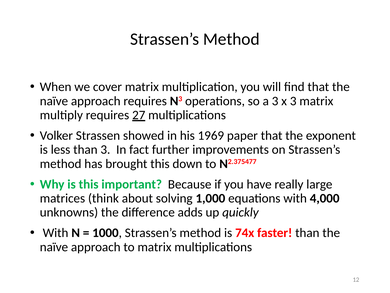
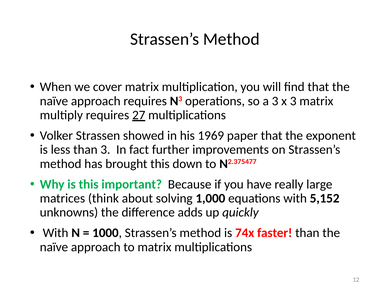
4,000: 4,000 -> 5,152
